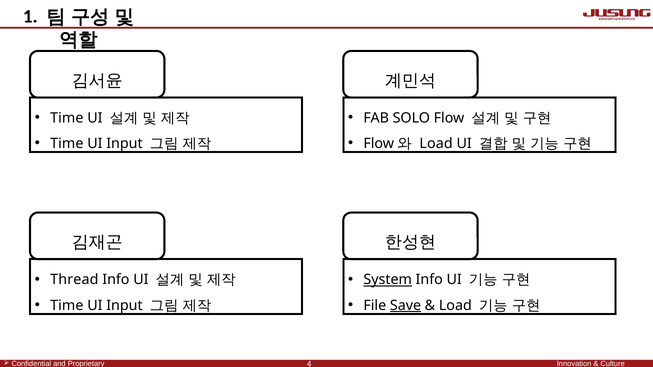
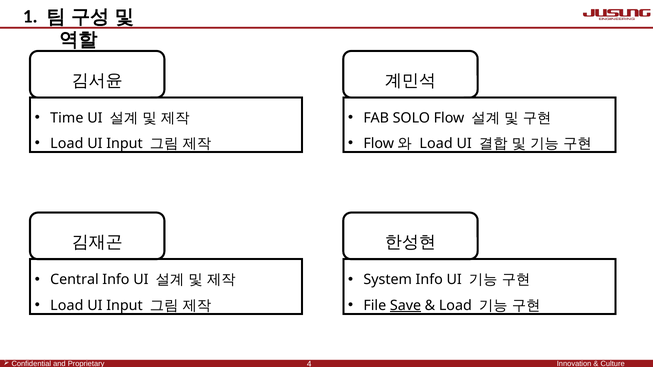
Time at (67, 144): Time -> Load
Thread: Thread -> Central
System underline: present -> none
Time at (67, 306): Time -> Load
